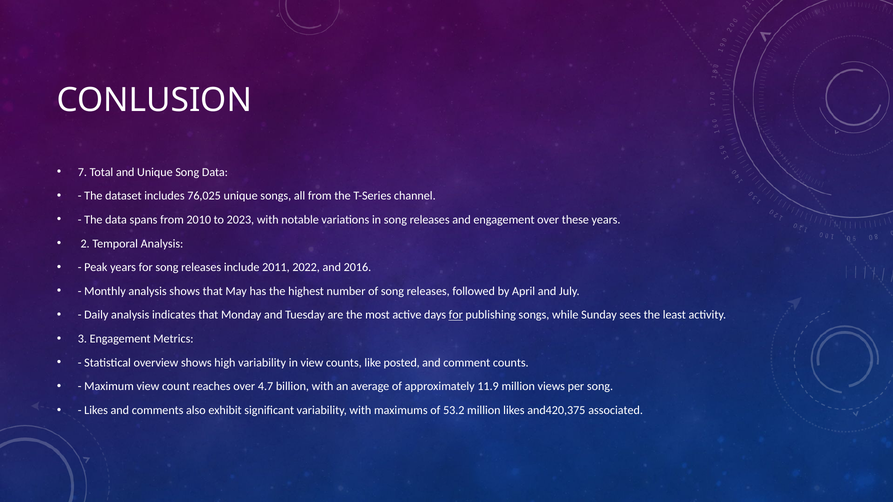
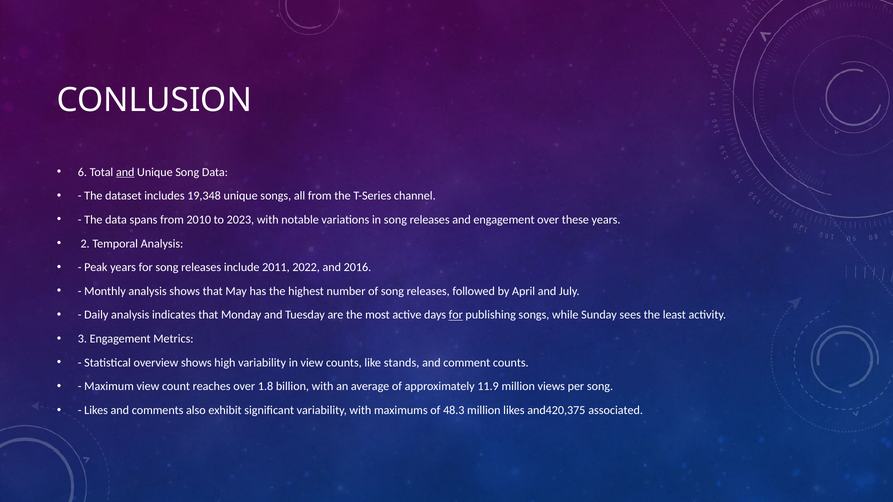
7: 7 -> 6
and at (125, 172) underline: none -> present
76,025: 76,025 -> 19,348
posted: posted -> stands
4.7: 4.7 -> 1.8
53.2: 53.2 -> 48.3
